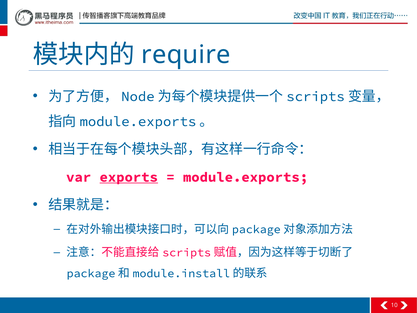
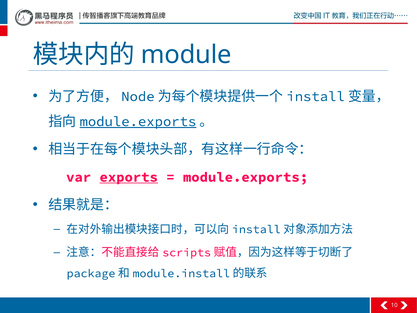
require: require -> module
scripts at (316, 96): scripts -> install
module.exports at (138, 121) underline: none -> present
package at (256, 229): package -> install
